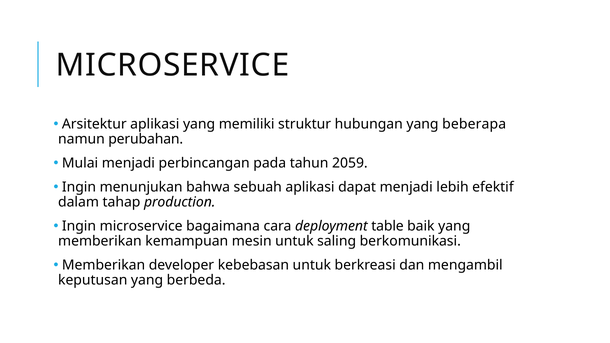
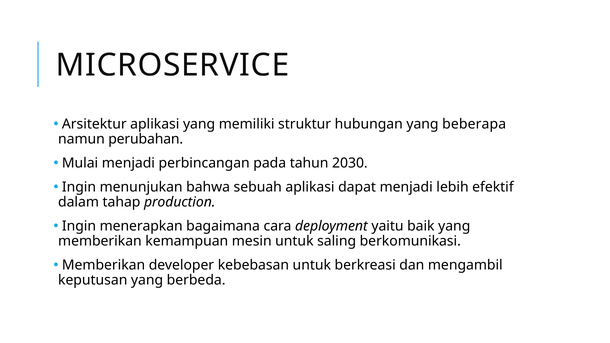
2059: 2059 -> 2030
Ingin microservice: microservice -> menerapkan
table: table -> yaitu
